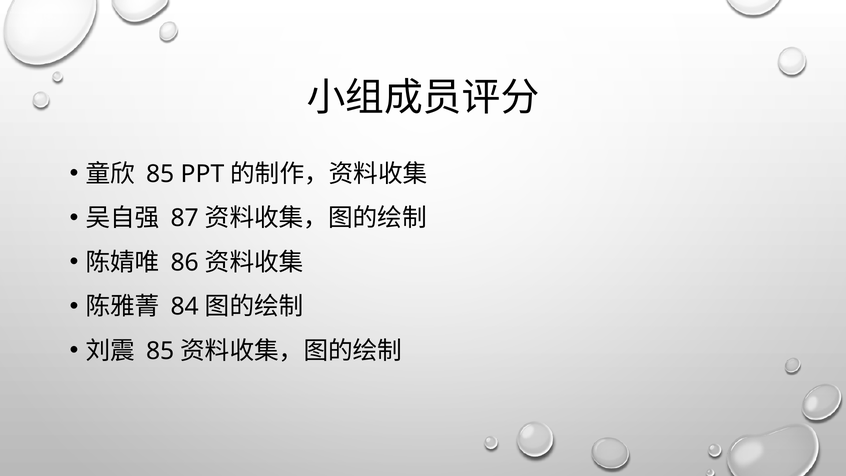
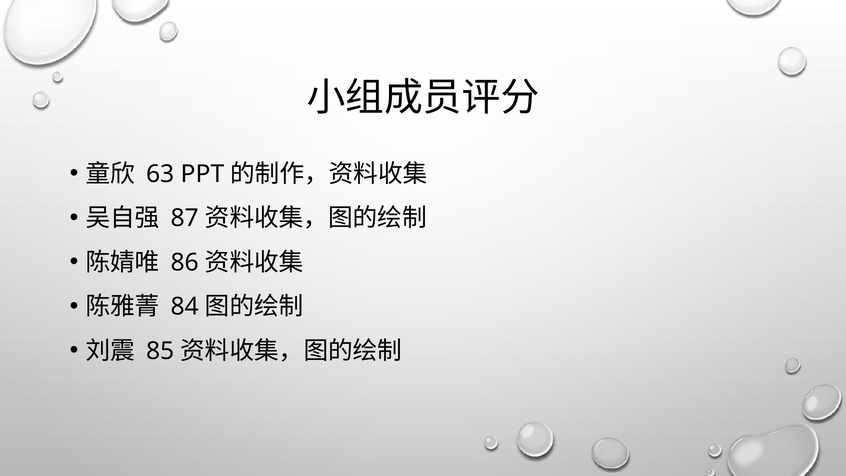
85 at (160, 174): 85 -> 63
